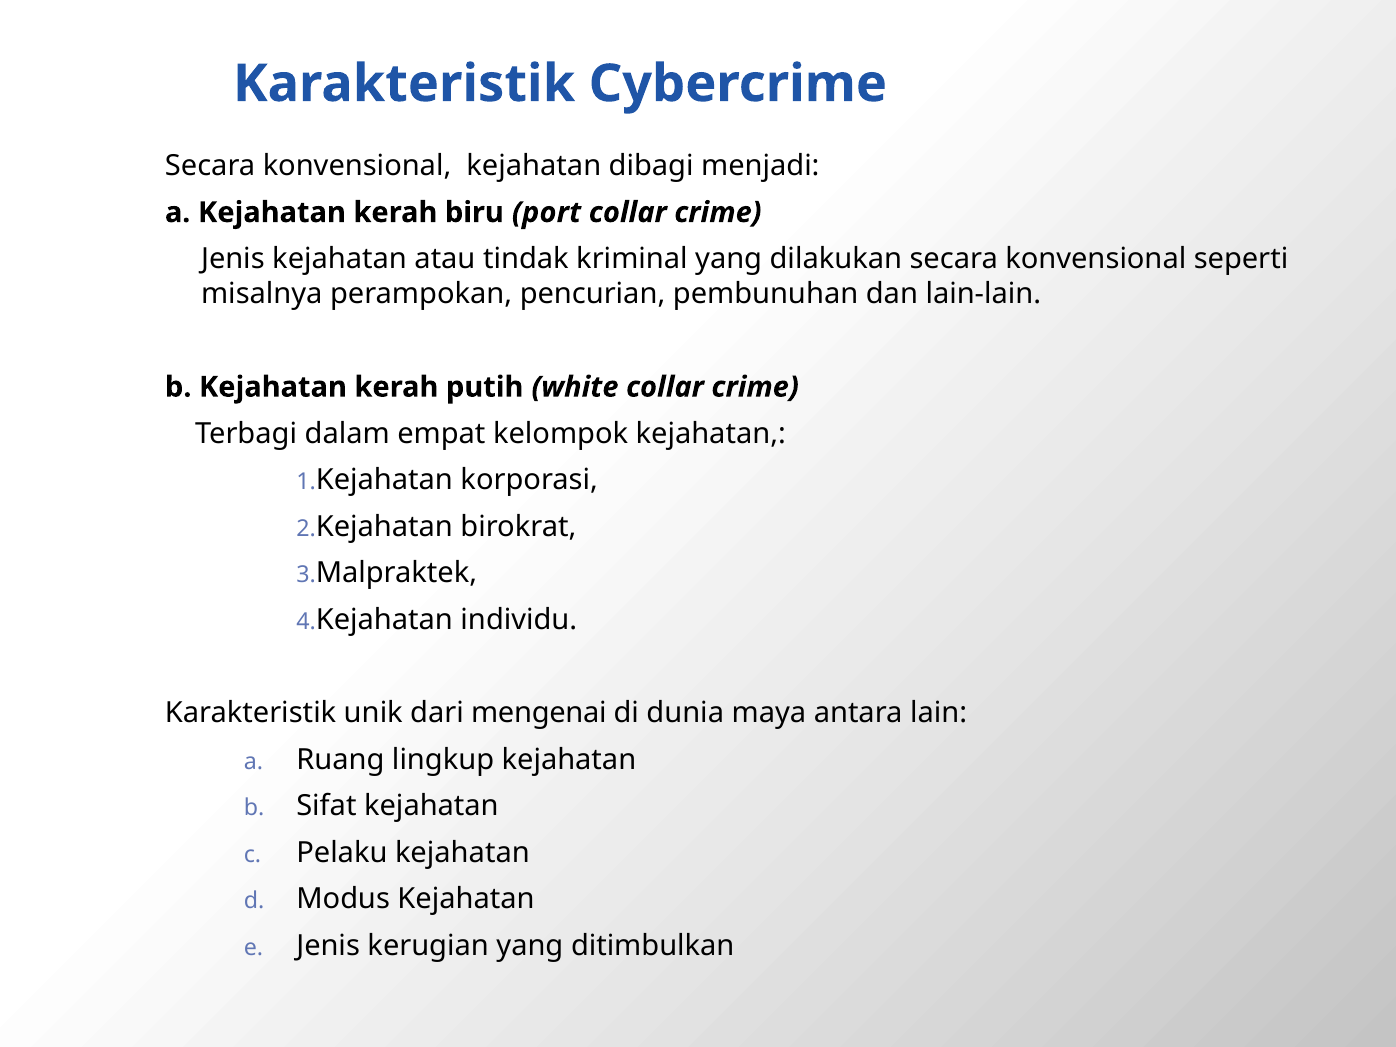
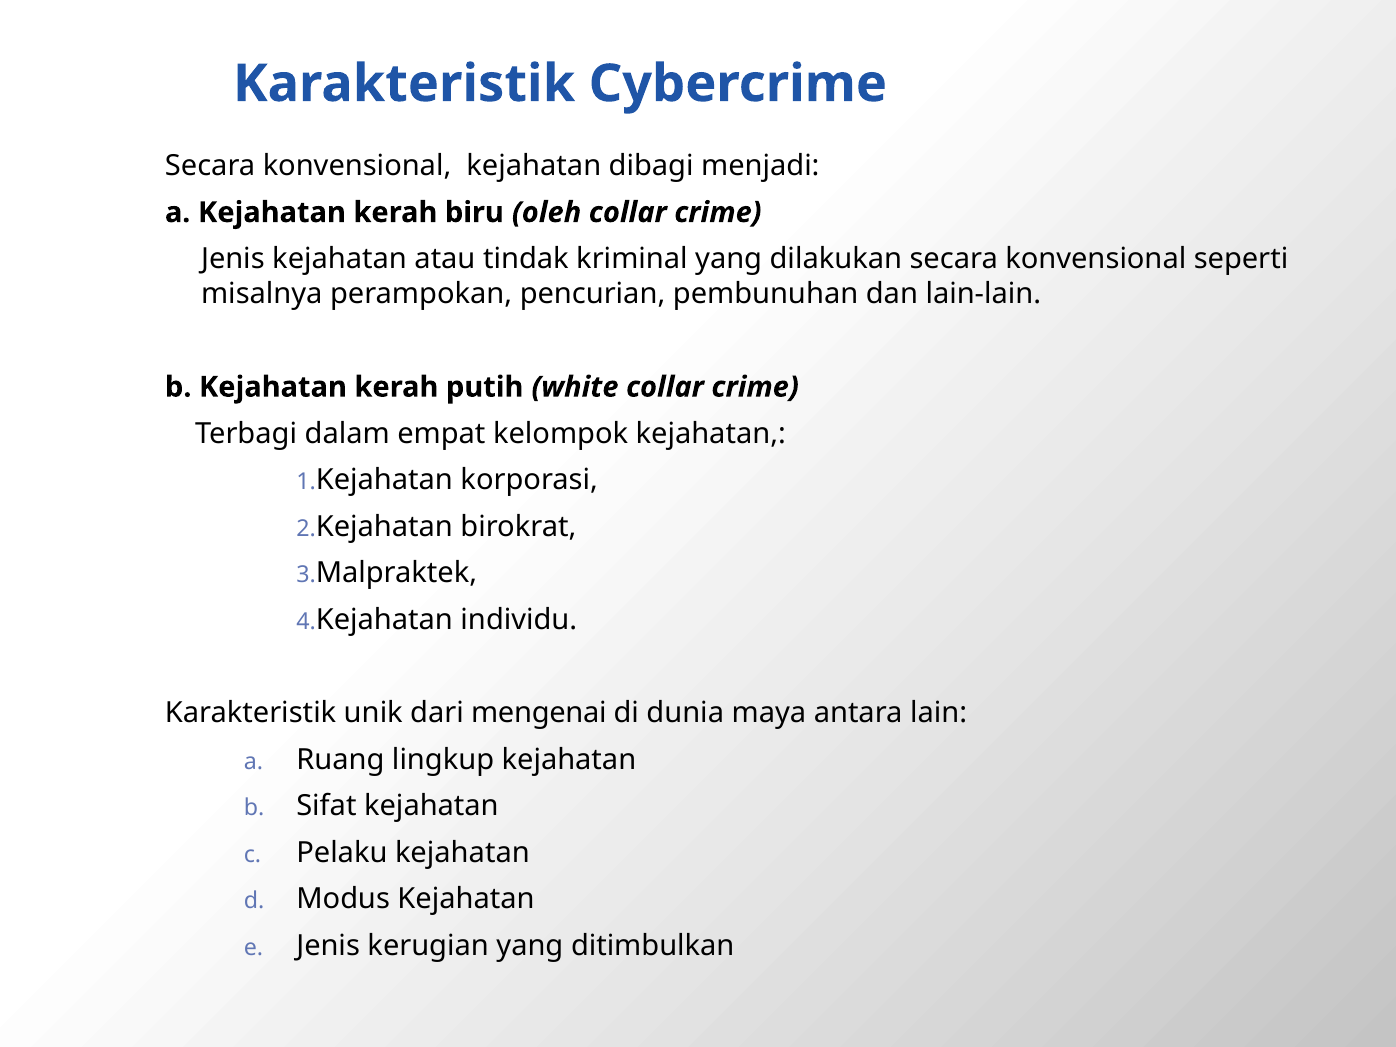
port: port -> oleh
